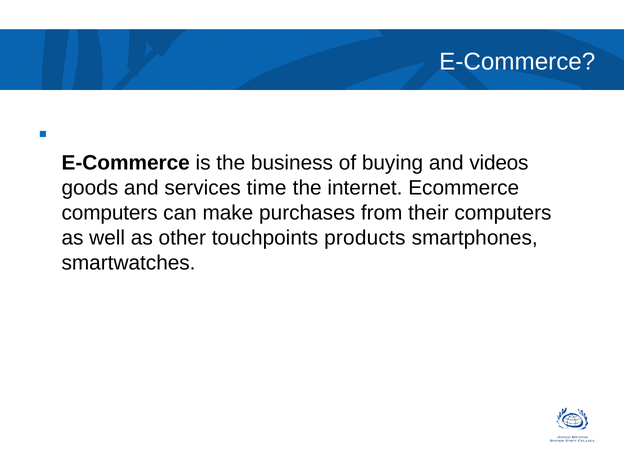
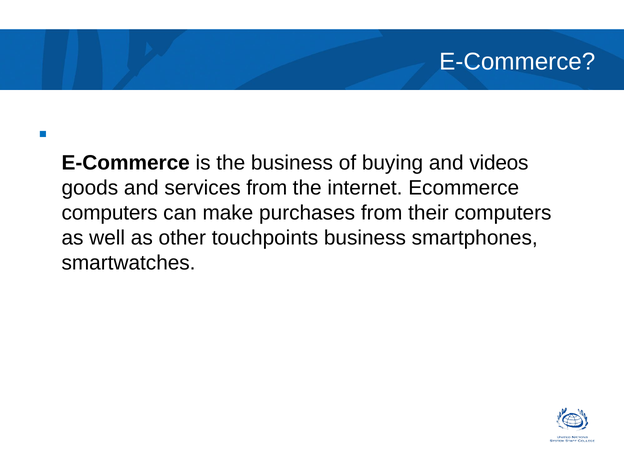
services time: time -> from
touchpoints products: products -> business
